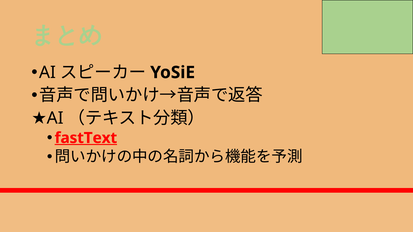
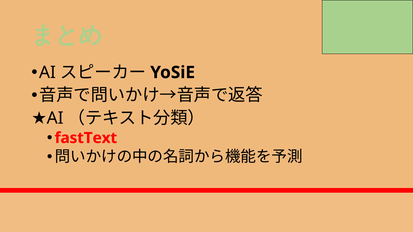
fastText underline: present -> none
